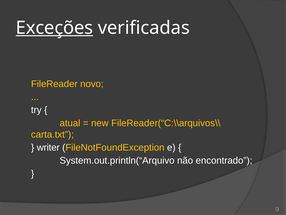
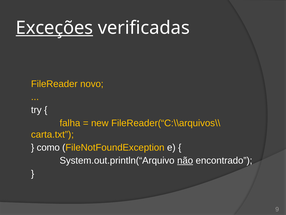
atual: atual -> falha
writer: writer -> como
não underline: none -> present
